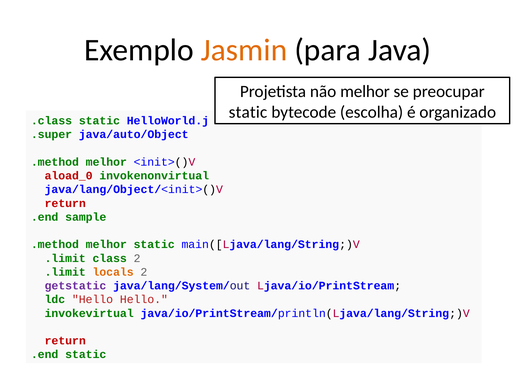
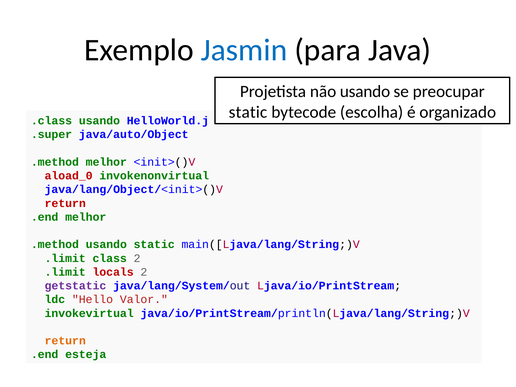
Jasmin colour: orange -> blue
não melhor: melhor -> usando
.class static: static -> usando
.end sample: sample -> melhor
melhor at (106, 244): melhor -> usando
locals colour: orange -> red
Hello Hello: Hello -> Valor
return at (65, 341) colour: red -> orange
.end static: static -> esteja
